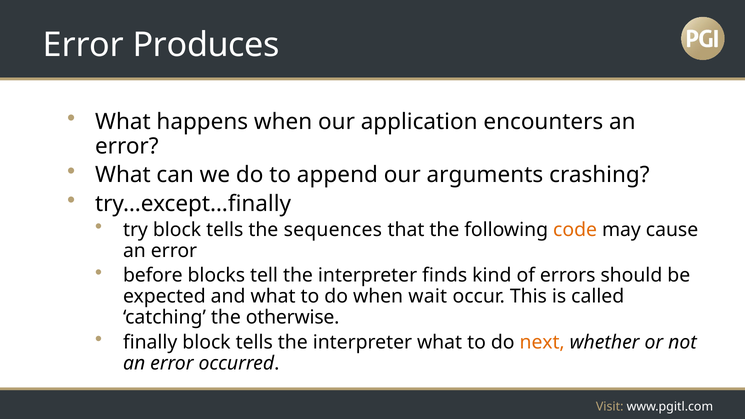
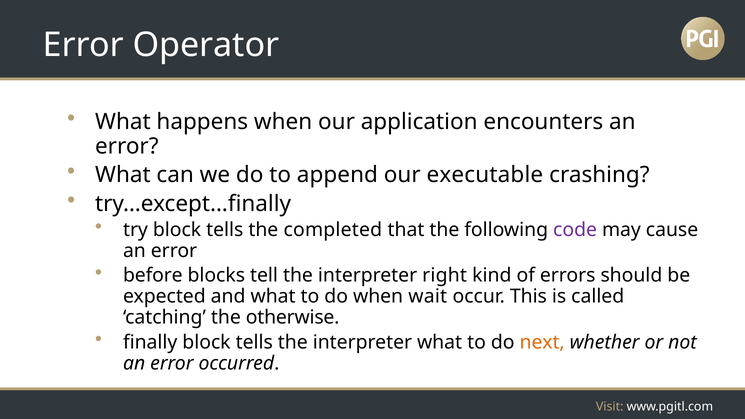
Produces: Produces -> Operator
arguments: arguments -> executable
sequences: sequences -> completed
code colour: orange -> purple
finds: finds -> right
